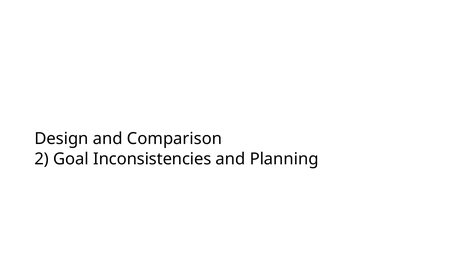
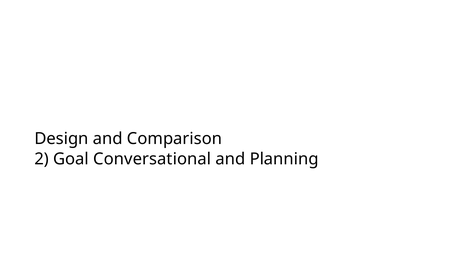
Inconsistencies: Inconsistencies -> Conversational
